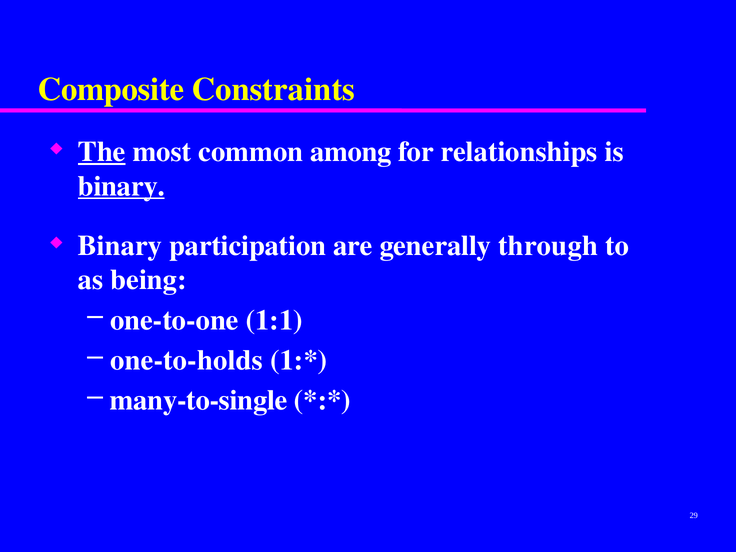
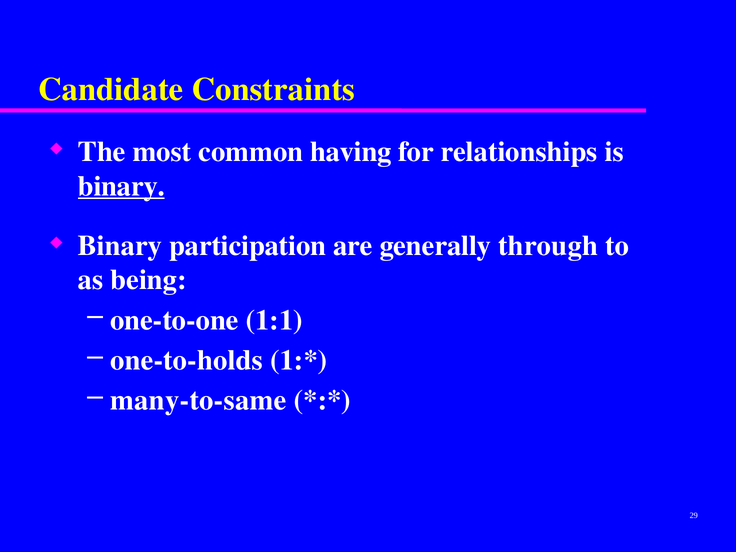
Composite: Composite -> Candidate
The underline: present -> none
among: among -> having
many-to-single: many-to-single -> many-to-same
